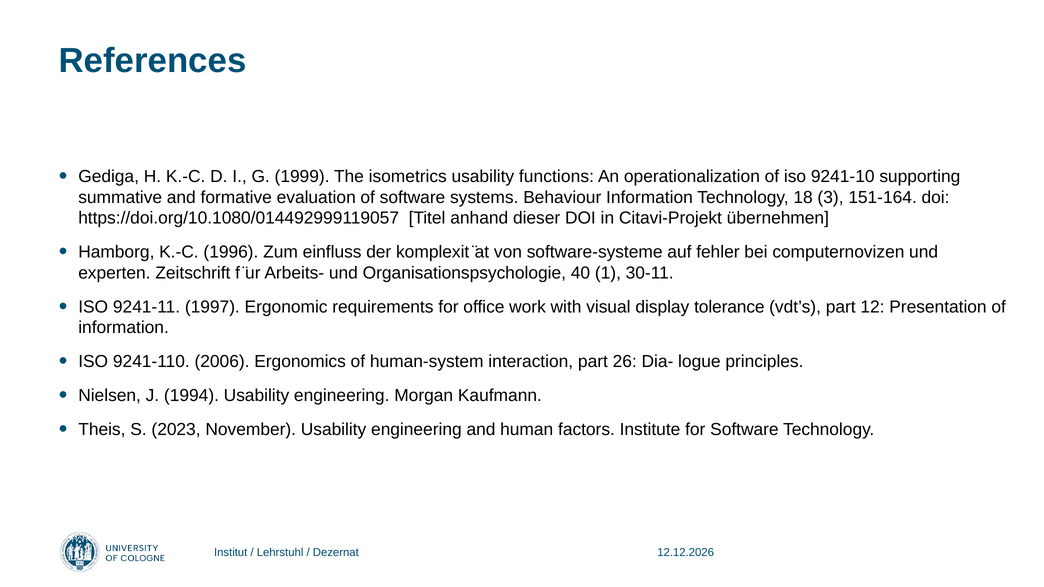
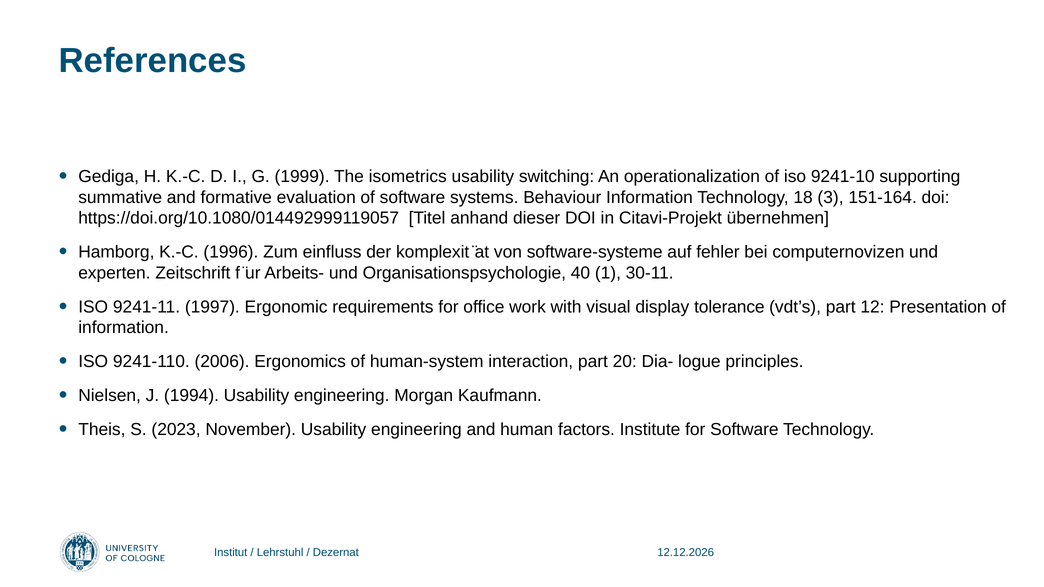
functions: functions -> switching
26: 26 -> 20
